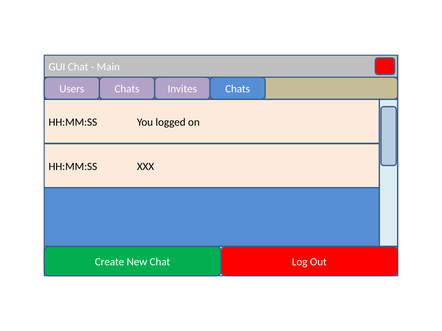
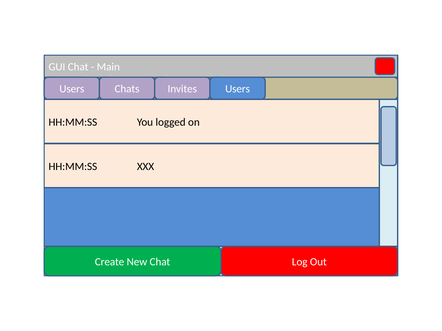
Invites Chats: Chats -> Users
